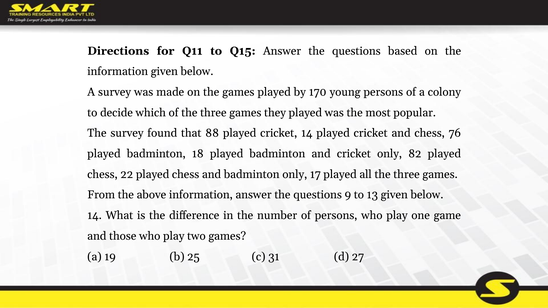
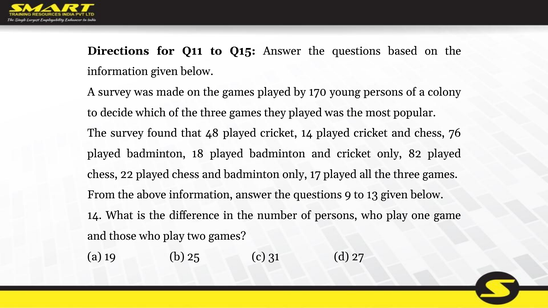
88: 88 -> 48
